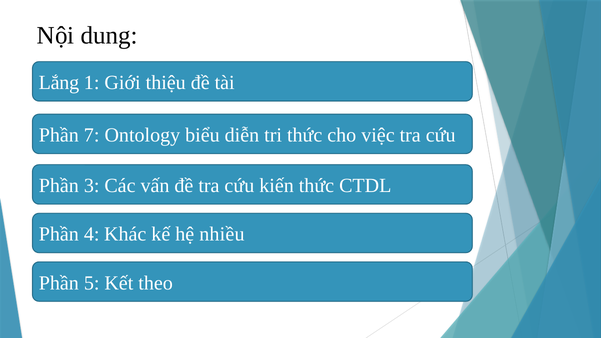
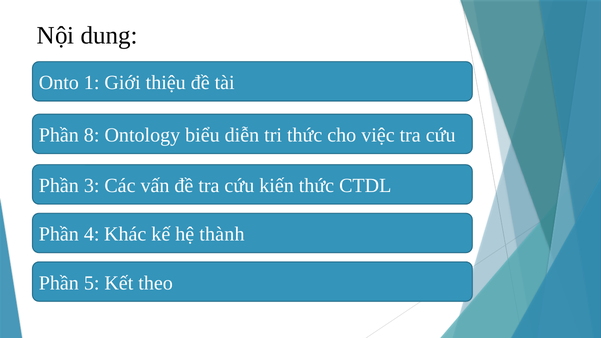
Lắng: Lắng -> Onto
7: 7 -> 8
nhiều: nhiều -> thành
